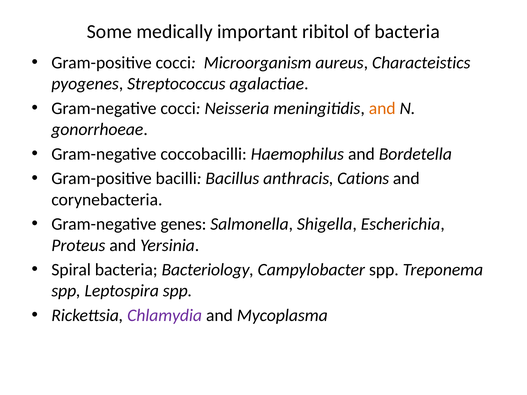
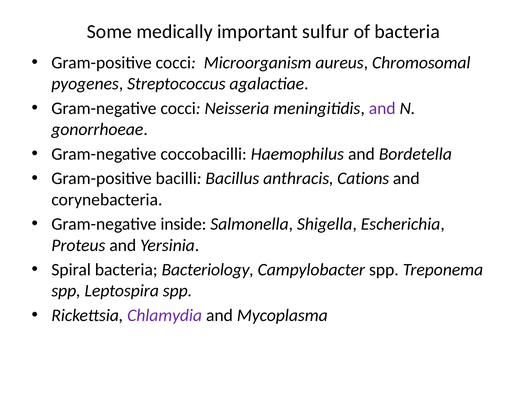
ribitol: ribitol -> sulfur
Characteistics: Characteistics -> Chromosomal
and at (382, 108) colour: orange -> purple
genes: genes -> inside
